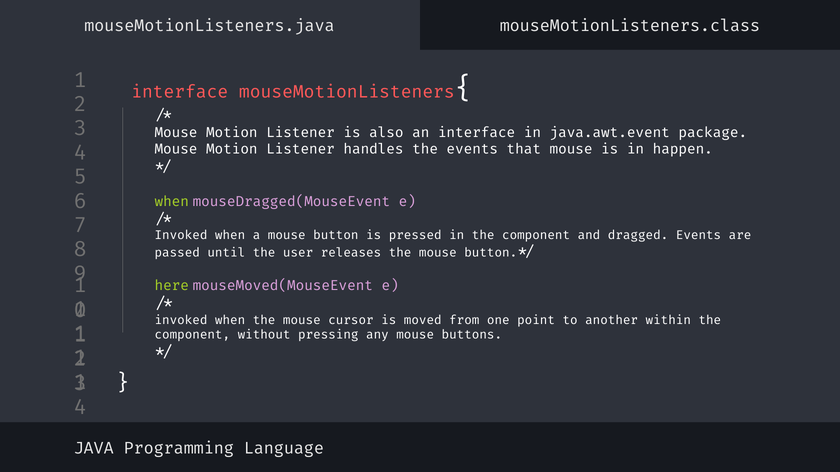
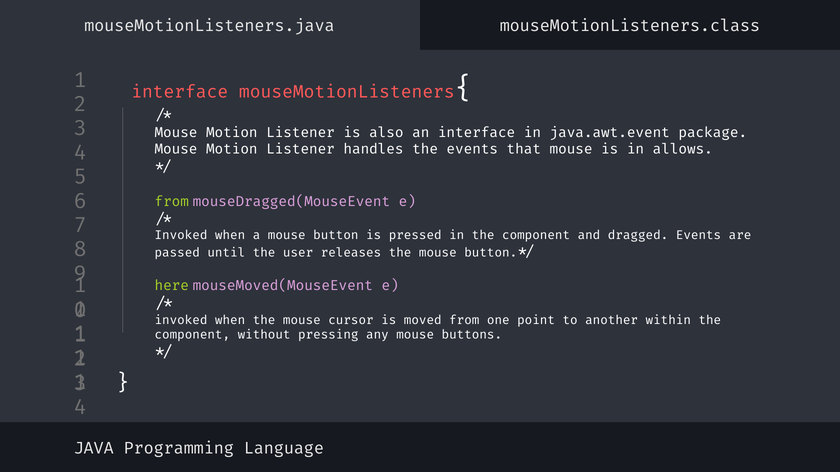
happen: happen -> allows
when at (172, 202): when -> from
